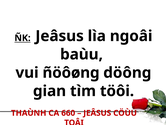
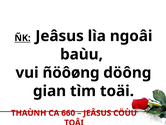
töôi: töôi -> toäi
